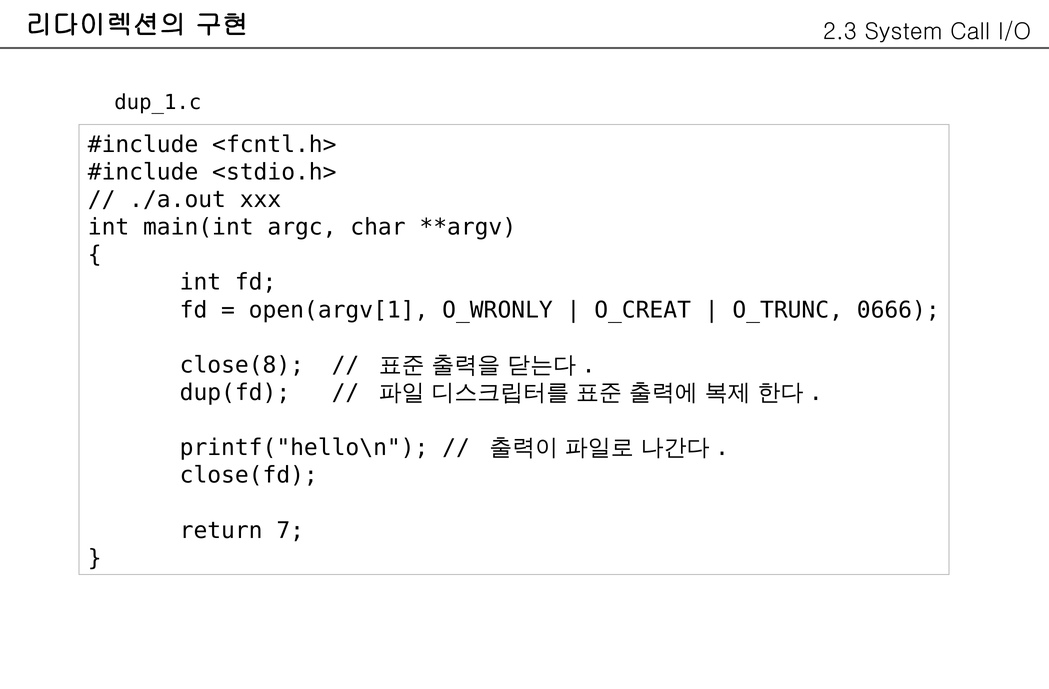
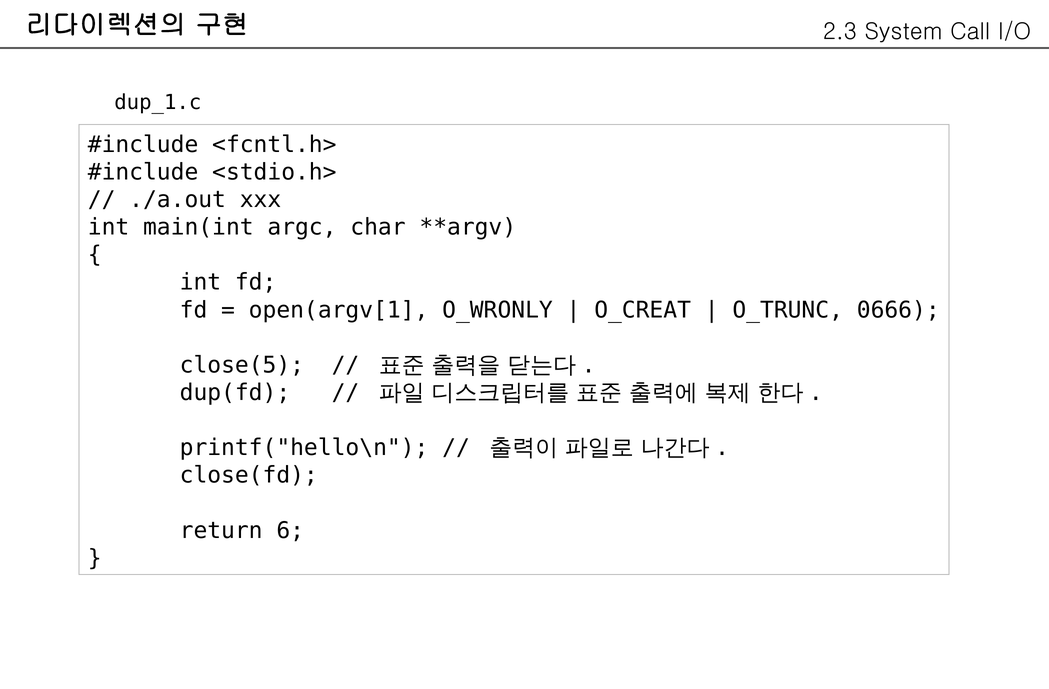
close(8: close(8 -> close(5
7: 7 -> 6
